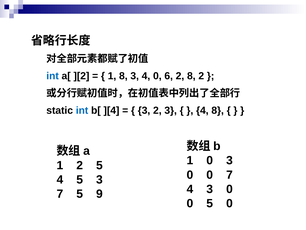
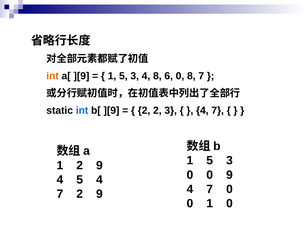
int at (53, 76) colour: blue -> orange
a[ ][2: ][2 -> ][9
8 at (123, 76): 8 -> 5
4 0: 0 -> 8
6 2: 2 -> 0
8 2: 2 -> 7
b[ ][4: ][4 -> ][9
3 at (144, 110): 3 -> 2
8 at (218, 110): 8 -> 7
0 at (210, 160): 0 -> 5
1 2 5: 5 -> 9
0 7: 7 -> 9
5 3: 3 -> 4
3 at (210, 189): 3 -> 7
7 5: 5 -> 2
0 5: 5 -> 1
